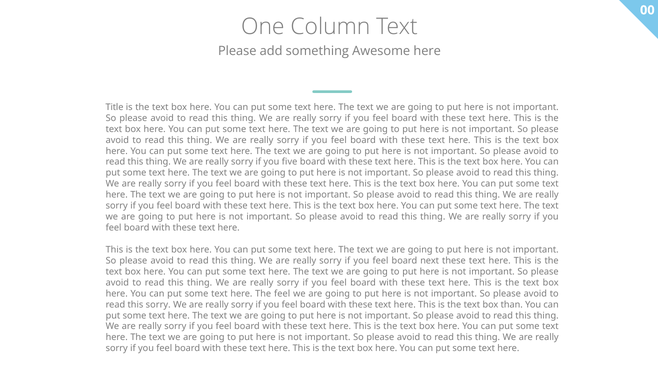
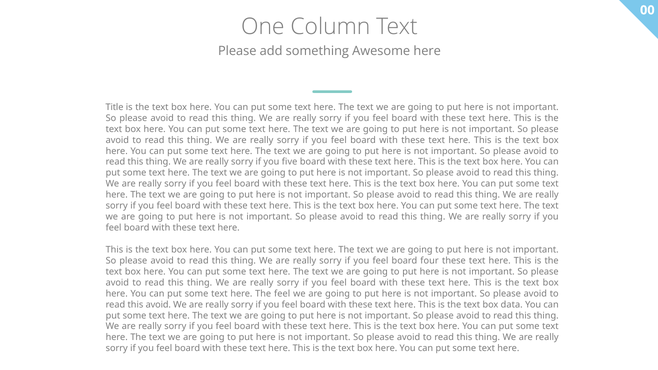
next: next -> four
this sorry: sorry -> avoid
than: than -> data
